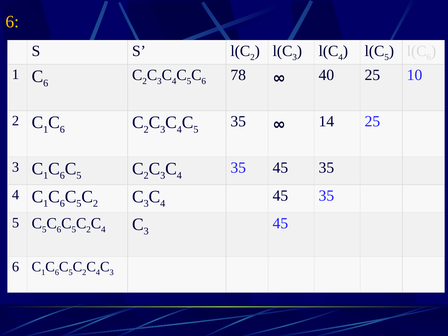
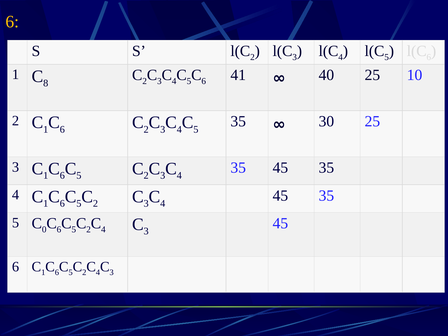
6 at (46, 83): 6 -> 8
78: 78 -> 41
14: 14 -> 30
5 at (44, 229): 5 -> 0
